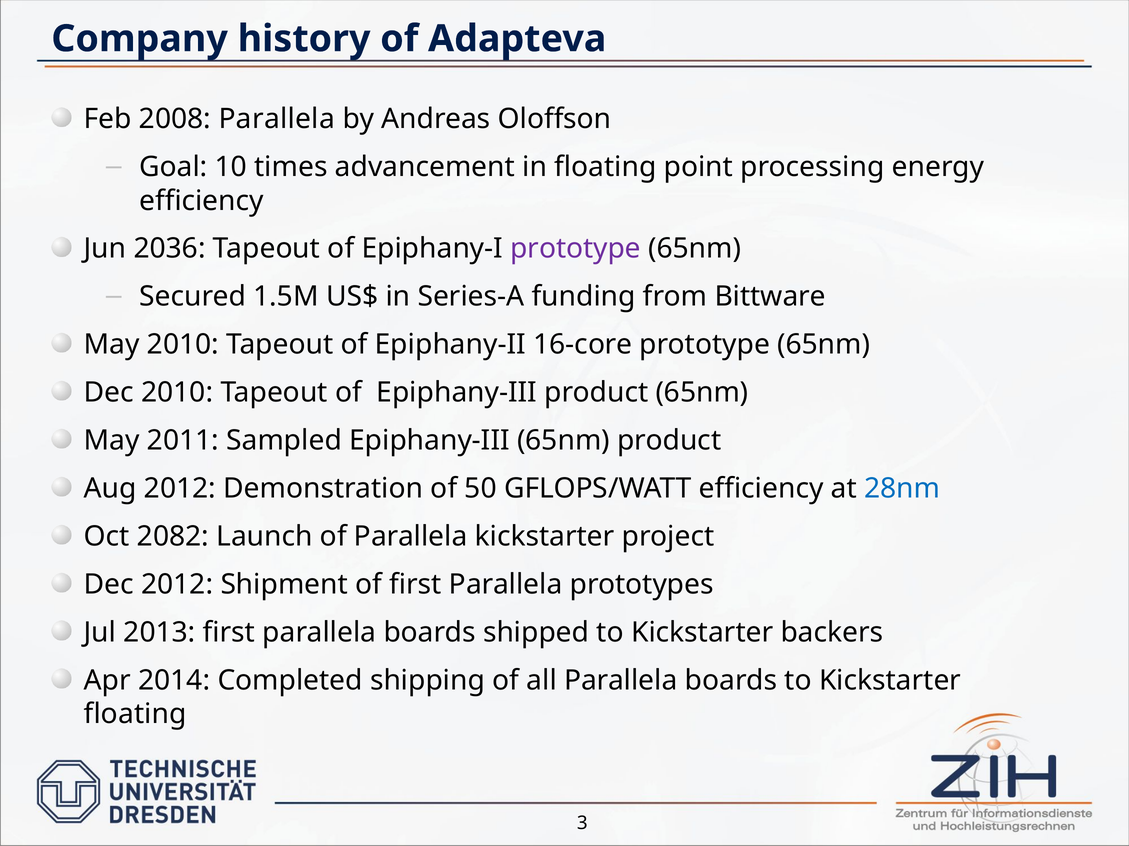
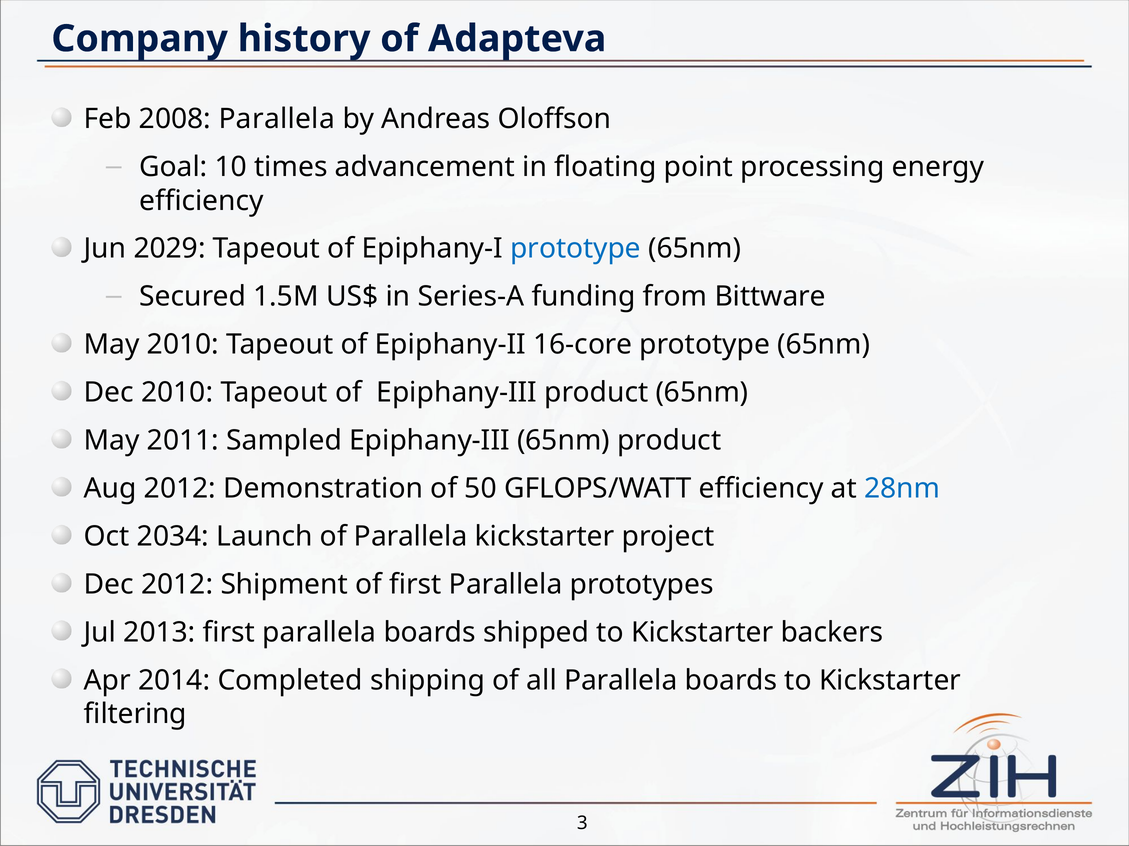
2036: 2036 -> 2029
prototype at (576, 249) colour: purple -> blue
2082: 2082 -> 2034
floating at (135, 715): floating -> filtering
